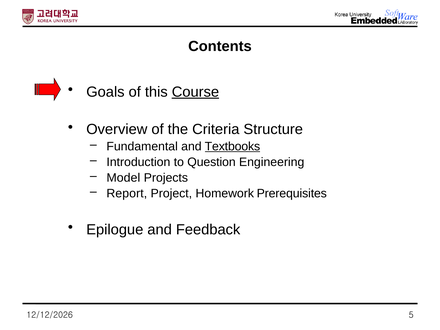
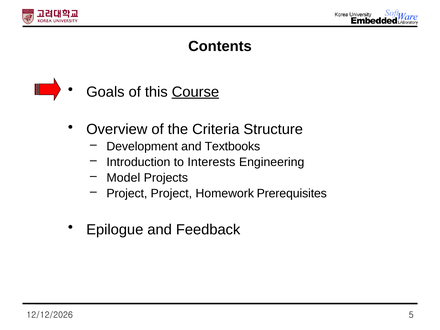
Fundamental: Fundamental -> Development
Textbooks underline: present -> none
Question: Question -> Interests
Report at (127, 193): Report -> Project
